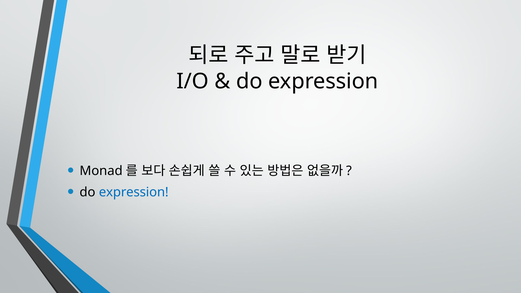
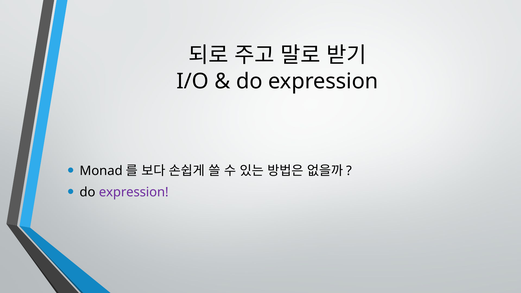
expression at (134, 192) colour: blue -> purple
